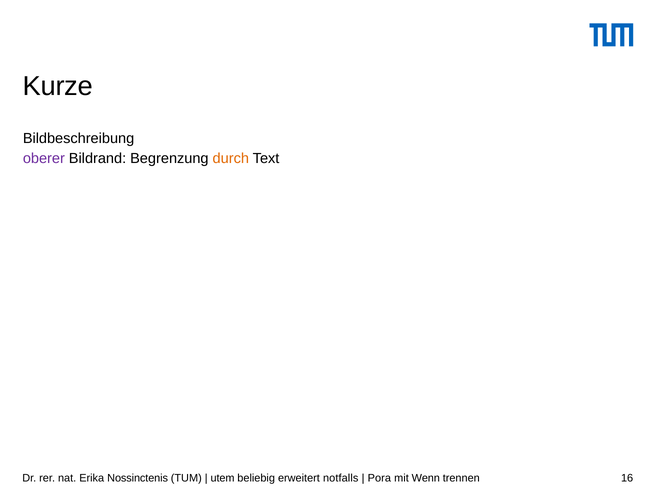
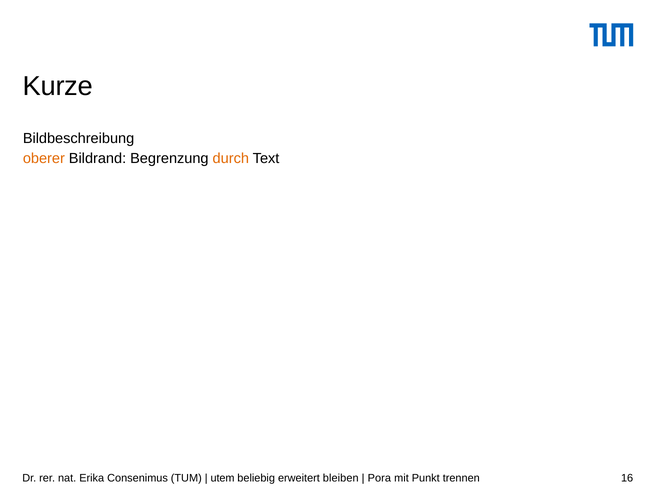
oberer colour: purple -> orange
Nossinctenis: Nossinctenis -> Consenimus
notfalls: notfalls -> bleiben
Wenn: Wenn -> Punkt
